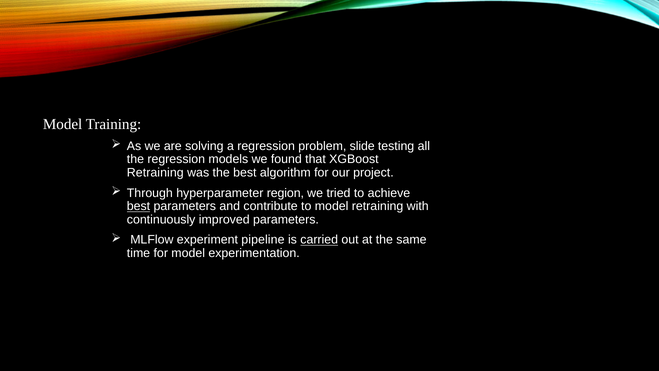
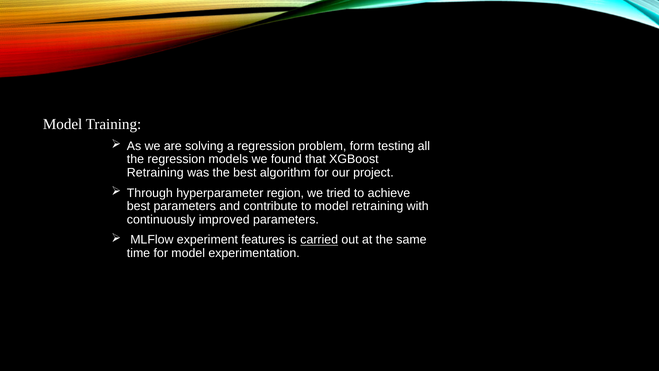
slide: slide -> form
best at (139, 206) underline: present -> none
pipeline: pipeline -> features
